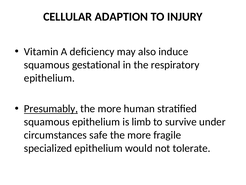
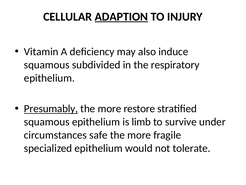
ADAPTION underline: none -> present
gestational: gestational -> subdivided
human: human -> restore
